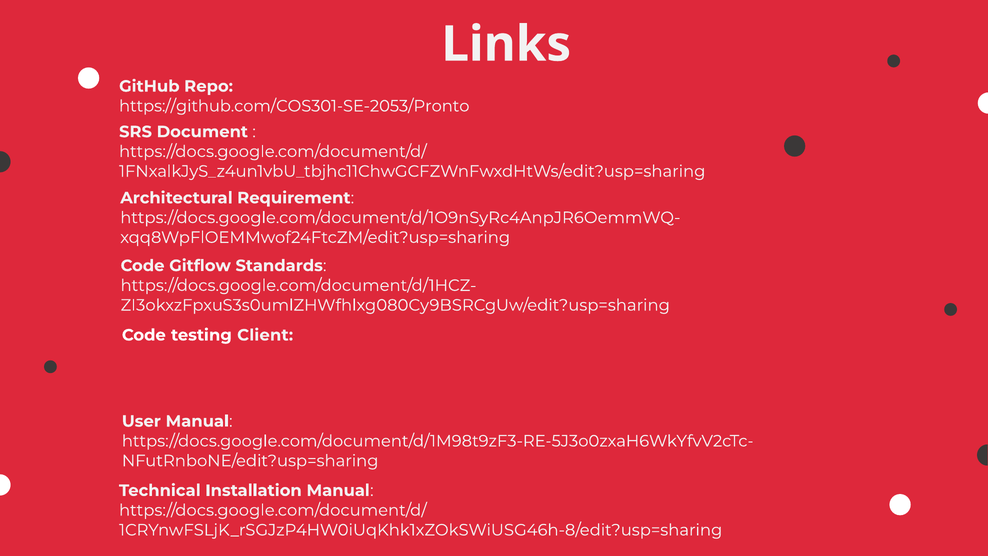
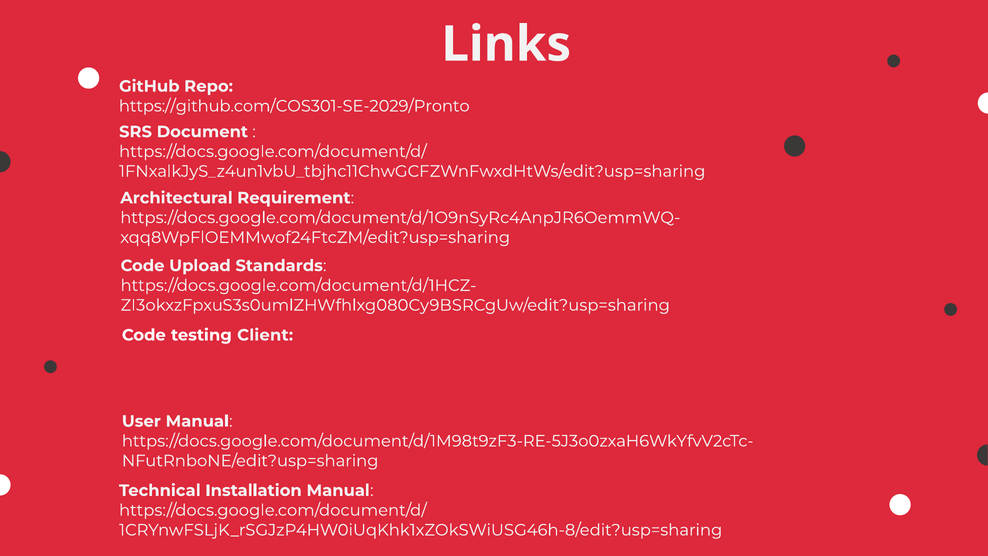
https://github.com/COS301-SE-2053/Pronto: https://github.com/COS301-SE-2053/Pronto -> https://github.com/COS301-SE-2029/Pronto
Gitflow: Gitflow -> Upload
